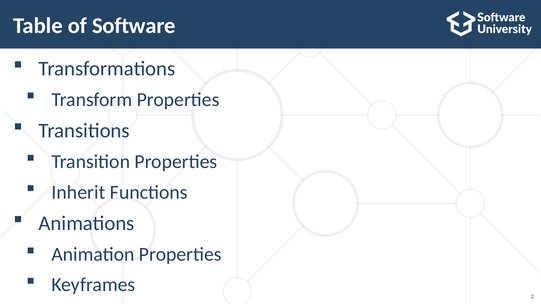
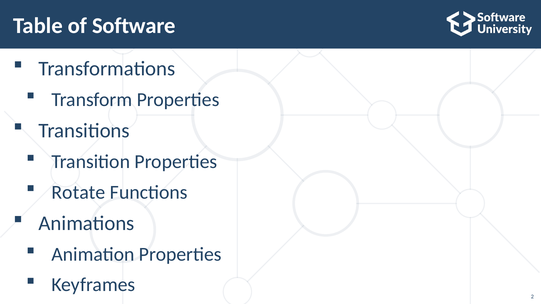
Inherit: Inherit -> Rotate
